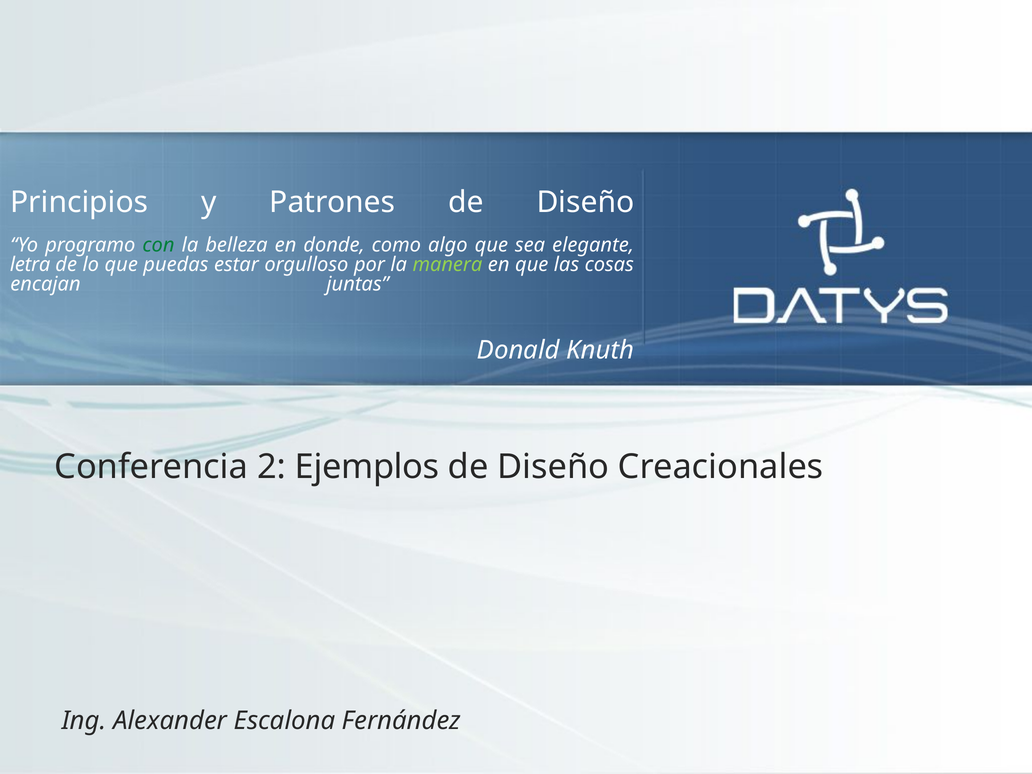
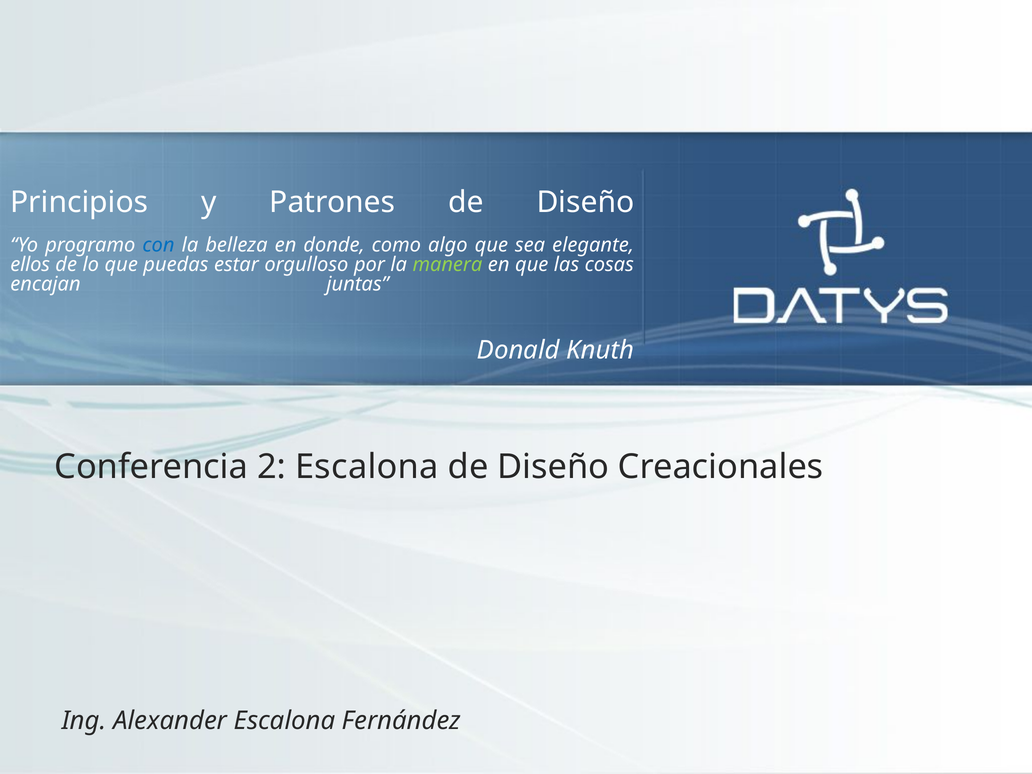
con colour: green -> blue
letra: letra -> ellos
2 Ejemplos: Ejemplos -> Escalona
